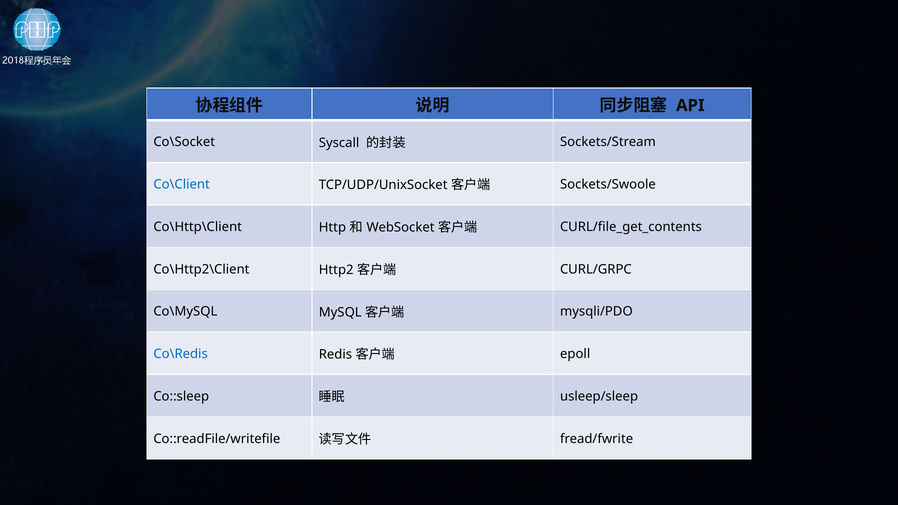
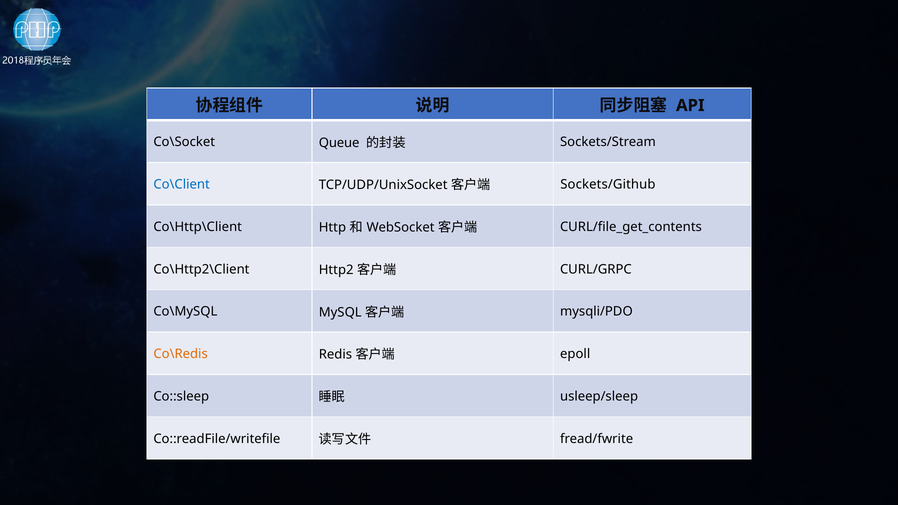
Syscall: Syscall -> Queue
Sockets/Swoole: Sockets/Swoole -> Sockets/Github
Co\Redis colour: blue -> orange
